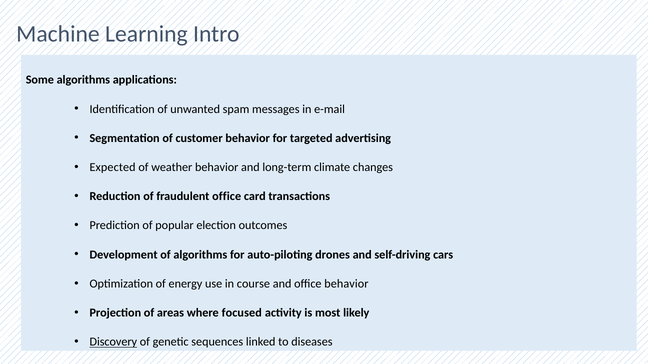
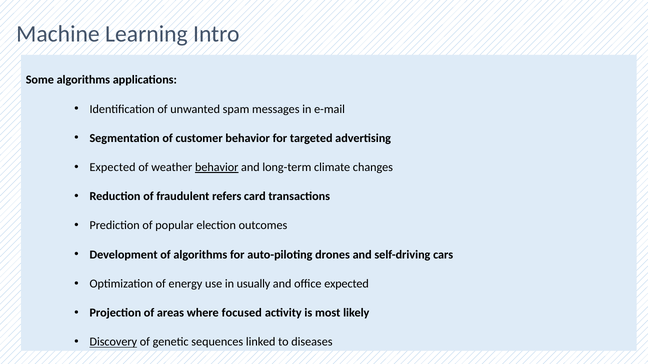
behavior at (217, 167) underline: none -> present
fraudulent office: office -> refers
course: course -> usually
office behavior: behavior -> expected
